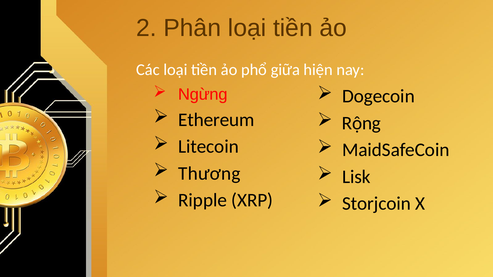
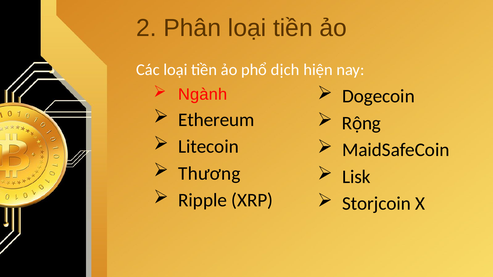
giữa: giữa -> dịch
Ngừng: Ngừng -> Ngành
